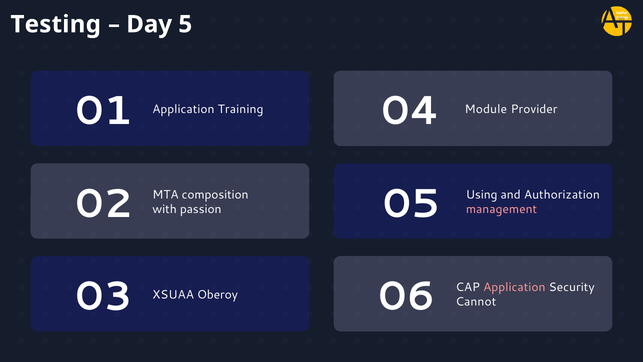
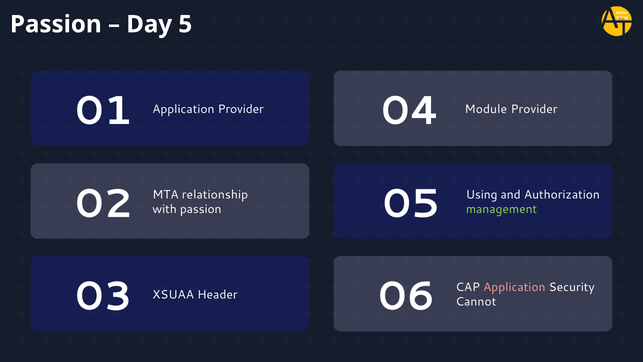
Testing at (56, 24): Testing -> Passion
Application Training: Training -> Provider
composition: composition -> relationship
management colour: pink -> light green
Oberoy: Oberoy -> Header
